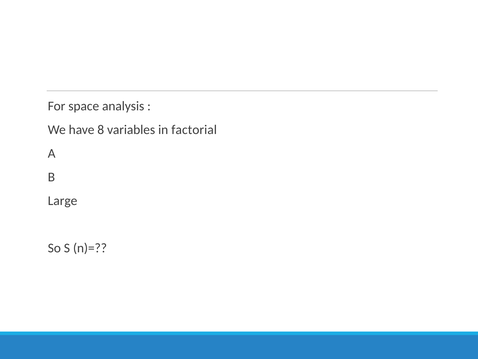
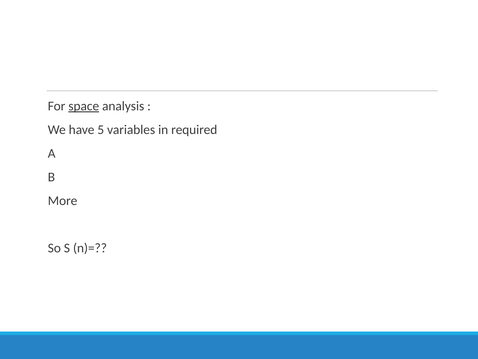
space underline: none -> present
8: 8 -> 5
factorial: factorial -> required
Large: Large -> More
